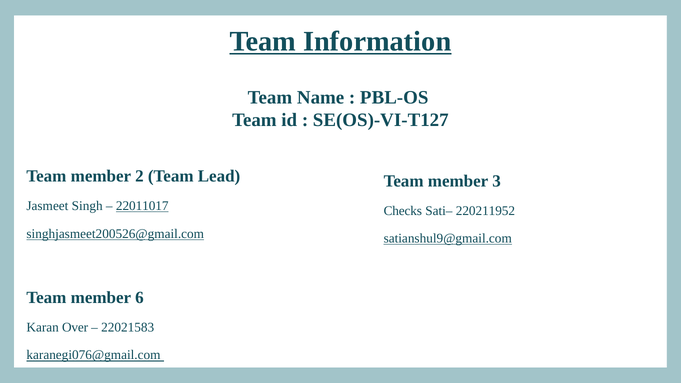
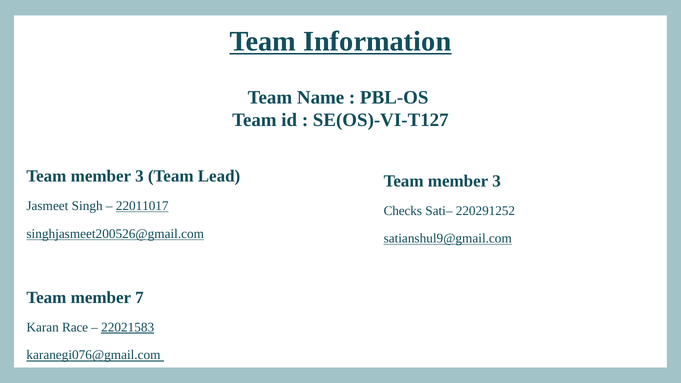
2 at (139, 176): 2 -> 3
220211952: 220211952 -> 220291252
6: 6 -> 7
Over: Over -> Race
22021583 underline: none -> present
